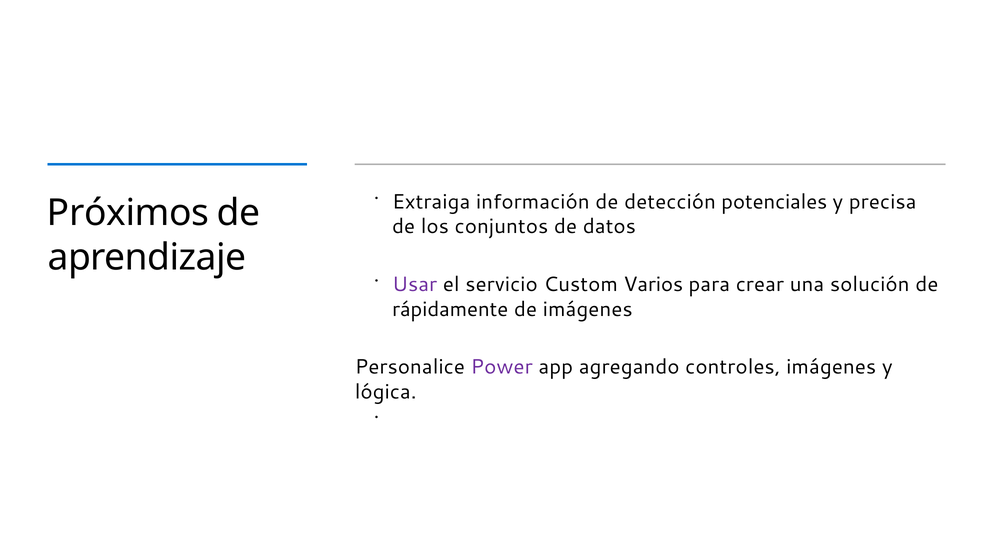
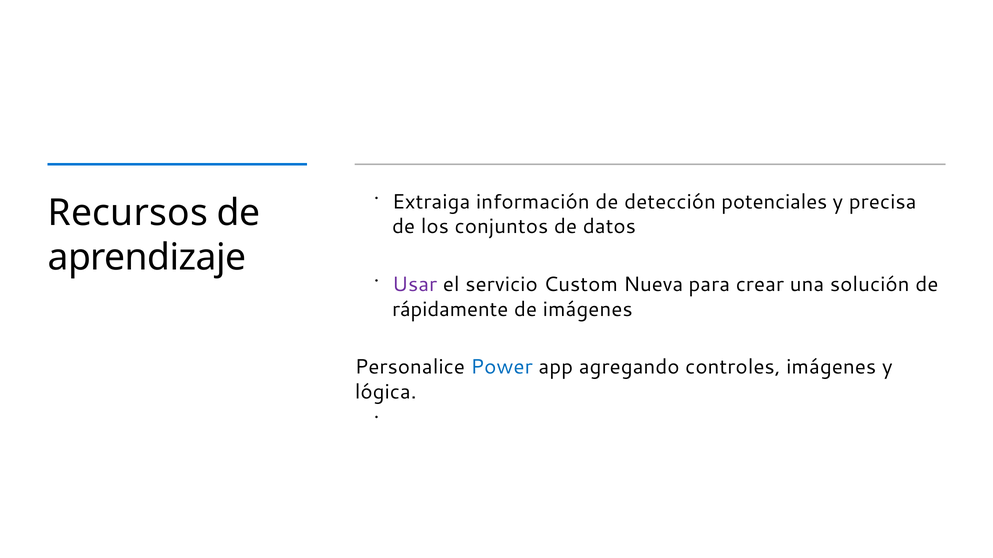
Próximos: Próximos -> Recursos
Varios: Varios -> Nueva
Power colour: purple -> blue
